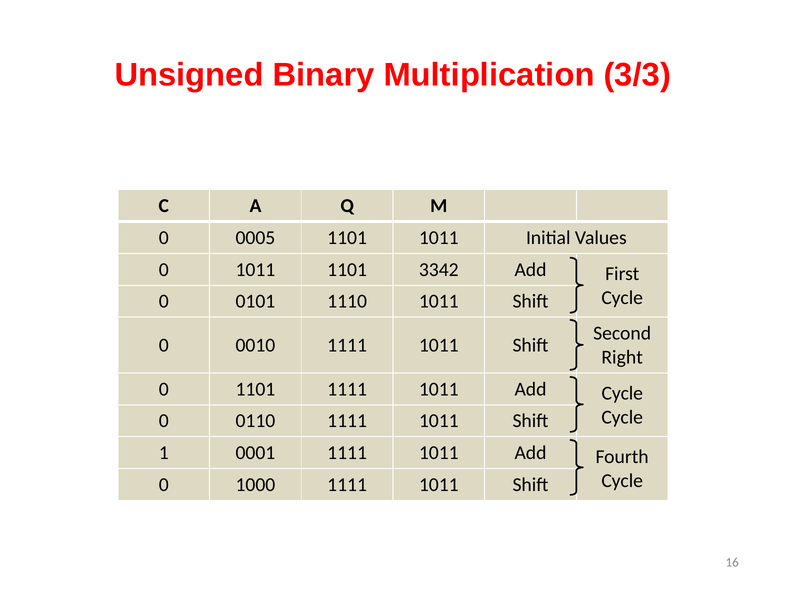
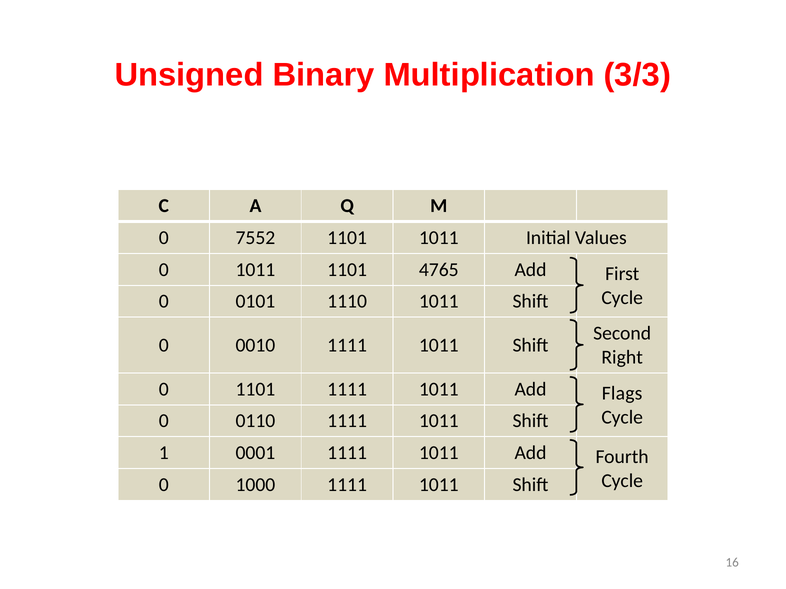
0005: 0005 -> 7552
3342: 3342 -> 4765
Add Cycle: Cycle -> Flags
